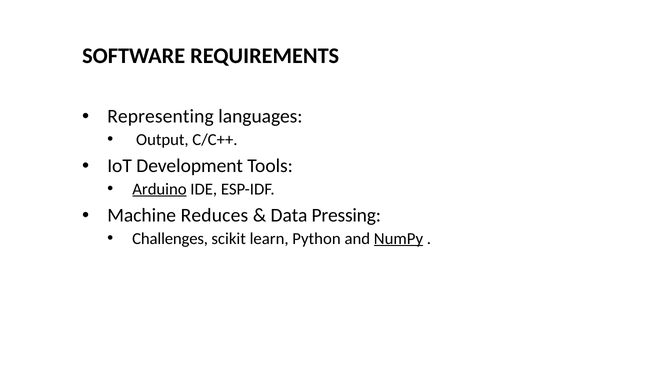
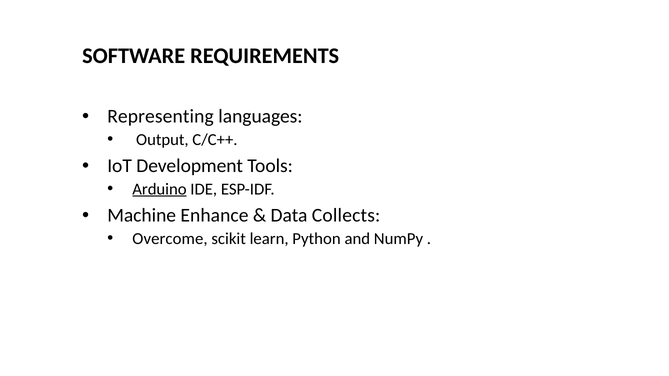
Reduces: Reduces -> Enhance
Pressing: Pressing -> Collects
Challenges: Challenges -> Overcome
NumPy underline: present -> none
